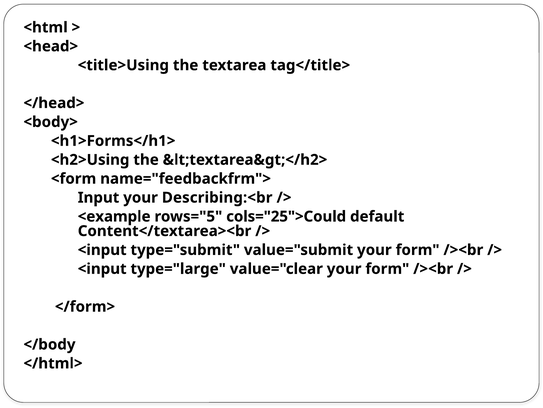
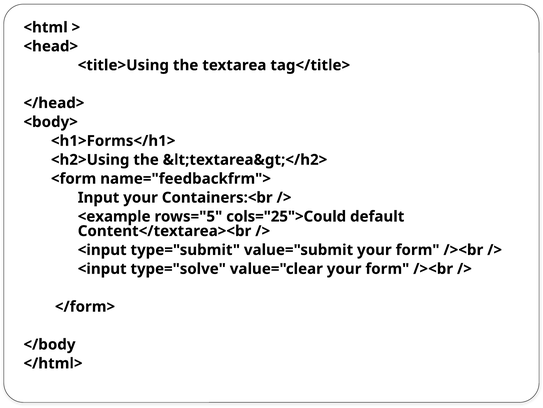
Describing:<br: Describing:<br -> Containers:<br
type="large: type="large -> type="solve
